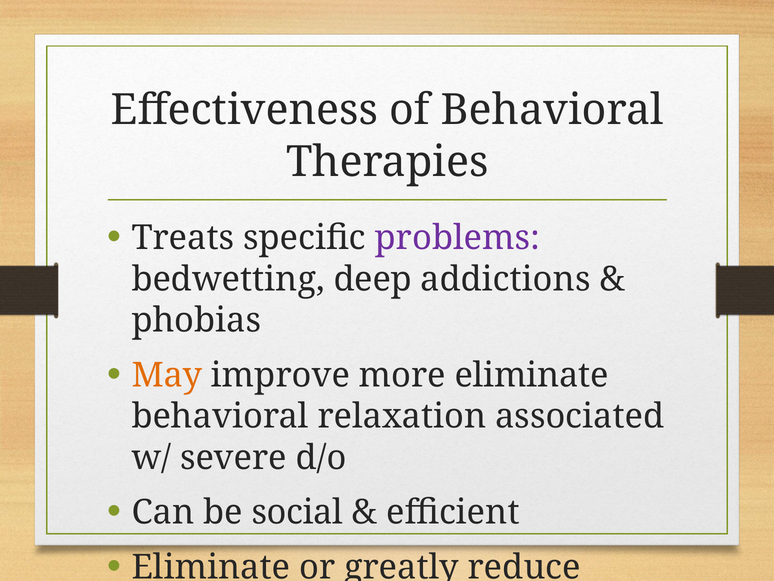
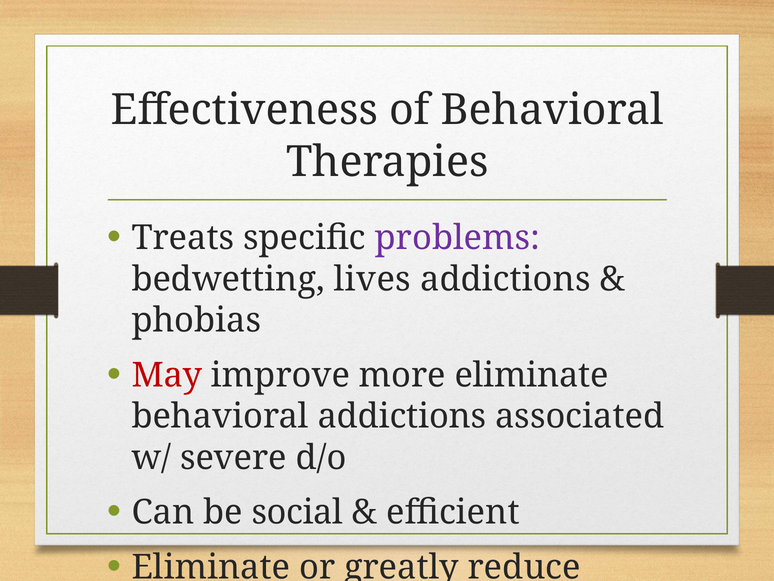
deep: deep -> lives
May colour: orange -> red
behavioral relaxation: relaxation -> addictions
